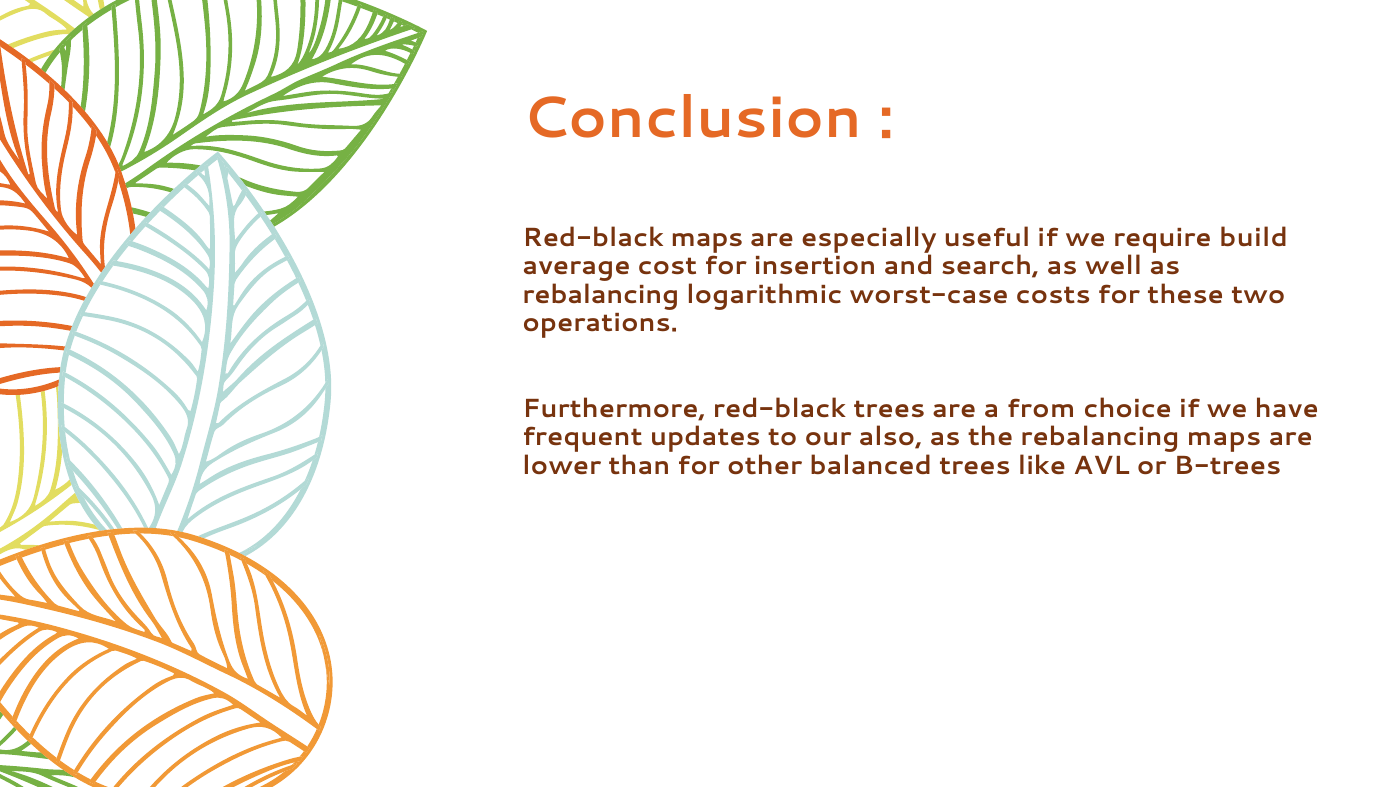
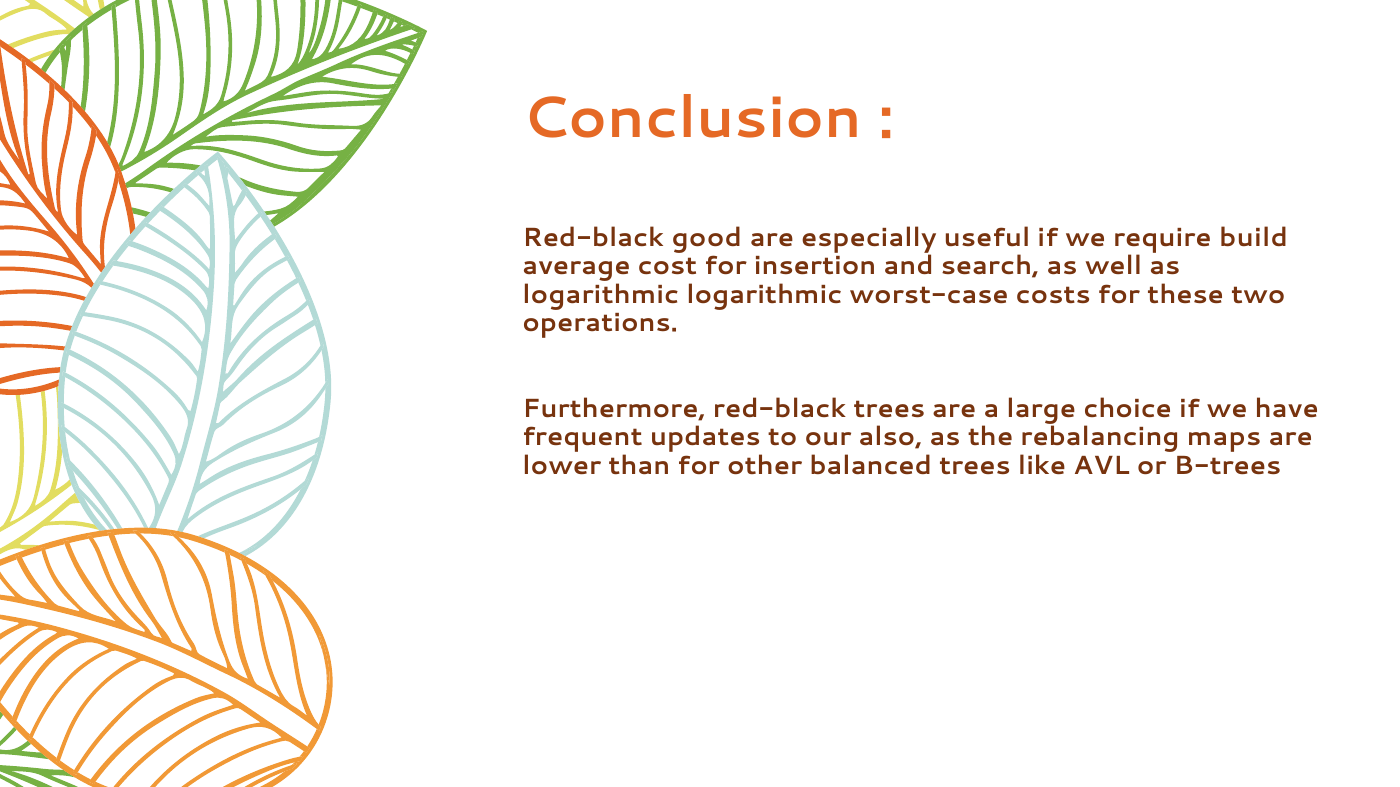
Red-black maps: maps -> good
rebalancing at (601, 295): rebalancing -> logarithmic
from: from -> large
